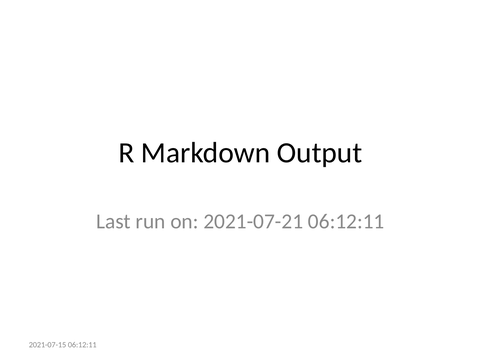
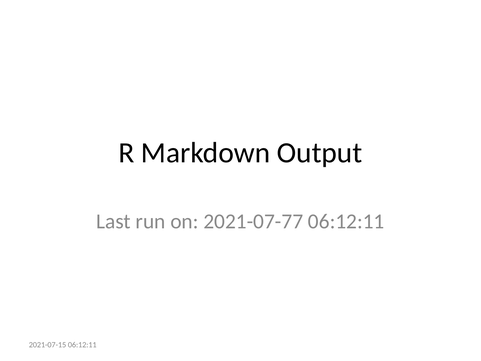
2021-07-21: 2021-07-21 -> 2021-07-77
